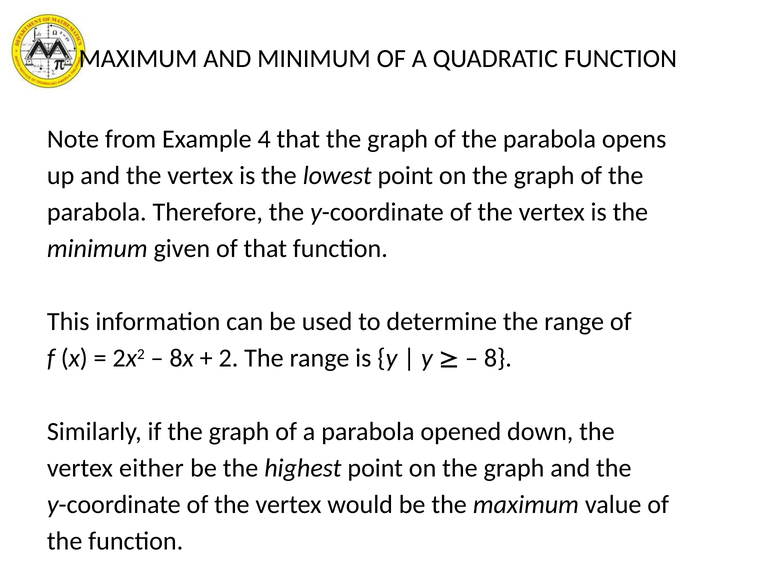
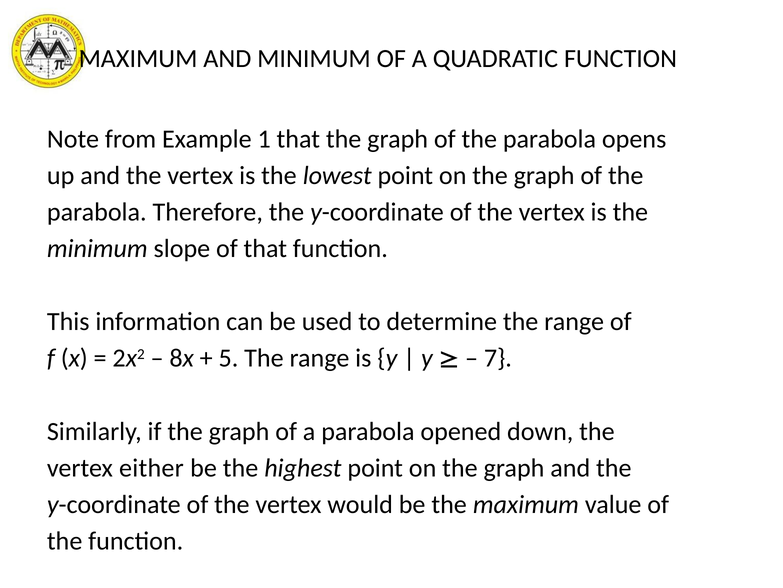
4: 4 -> 1
given: given -> slope
2: 2 -> 5
8: 8 -> 7
